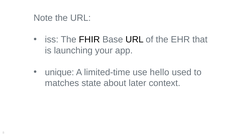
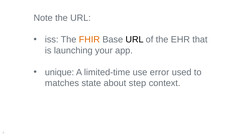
FHIR colour: black -> orange
hello: hello -> error
later: later -> step
